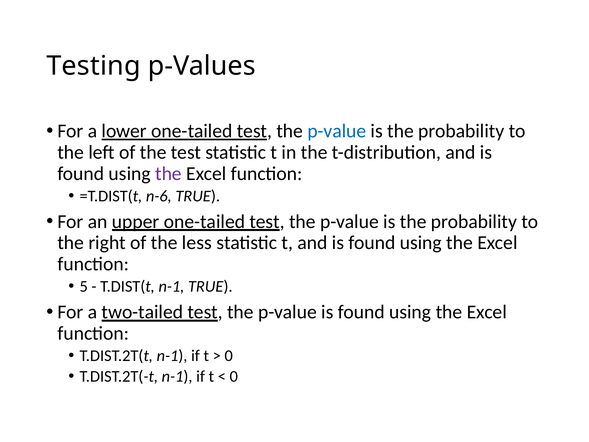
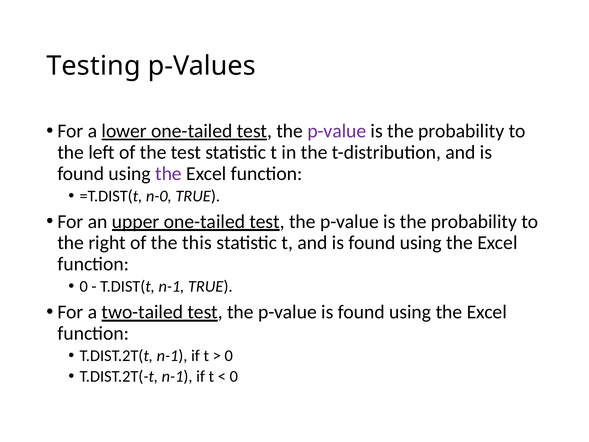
p-value at (337, 131) colour: blue -> purple
n-6: n-6 -> n-0
less: less -> this
5 at (84, 286): 5 -> 0
